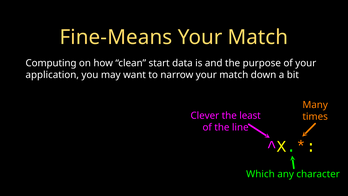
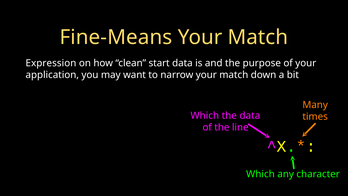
Computing: Computing -> Expression
Clever at (205, 116): Clever -> Which
the least: least -> data
